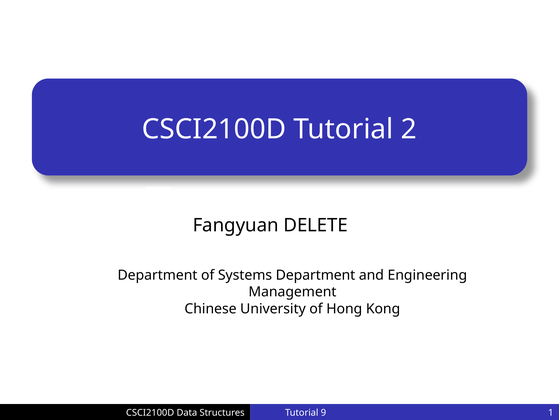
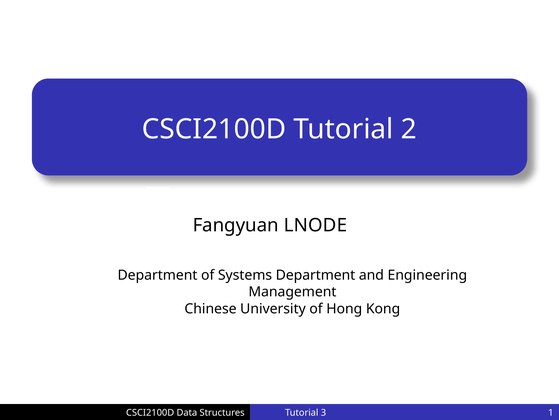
DELETE: DELETE -> LNODE
9: 9 -> 3
